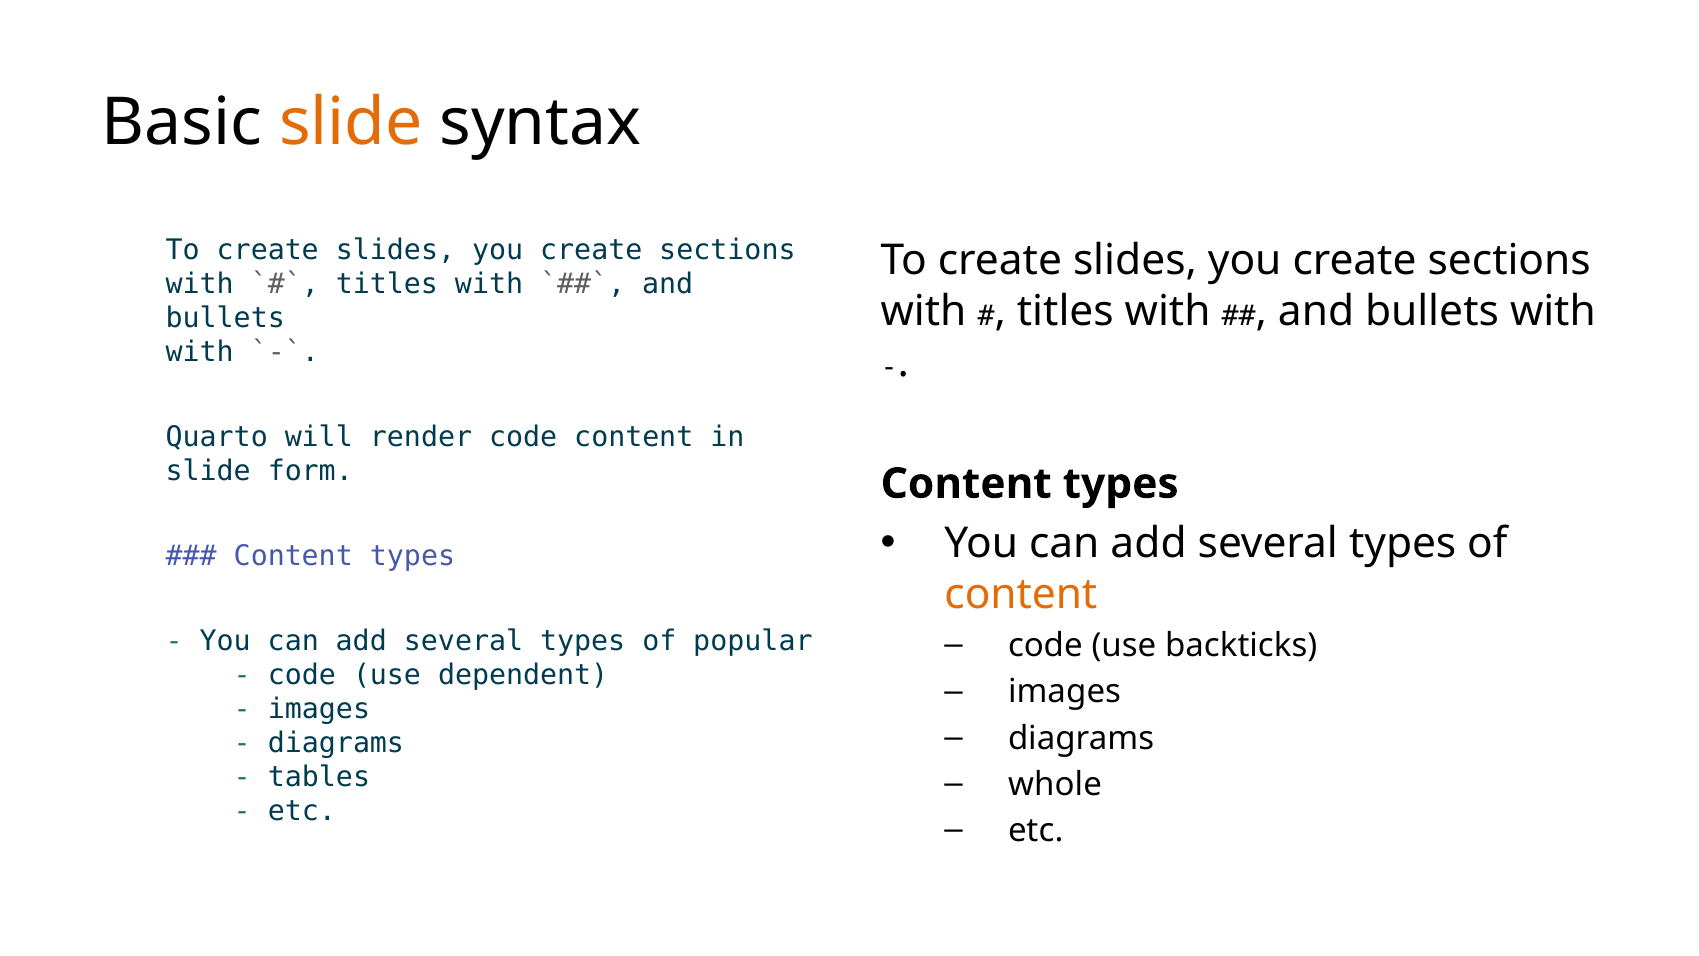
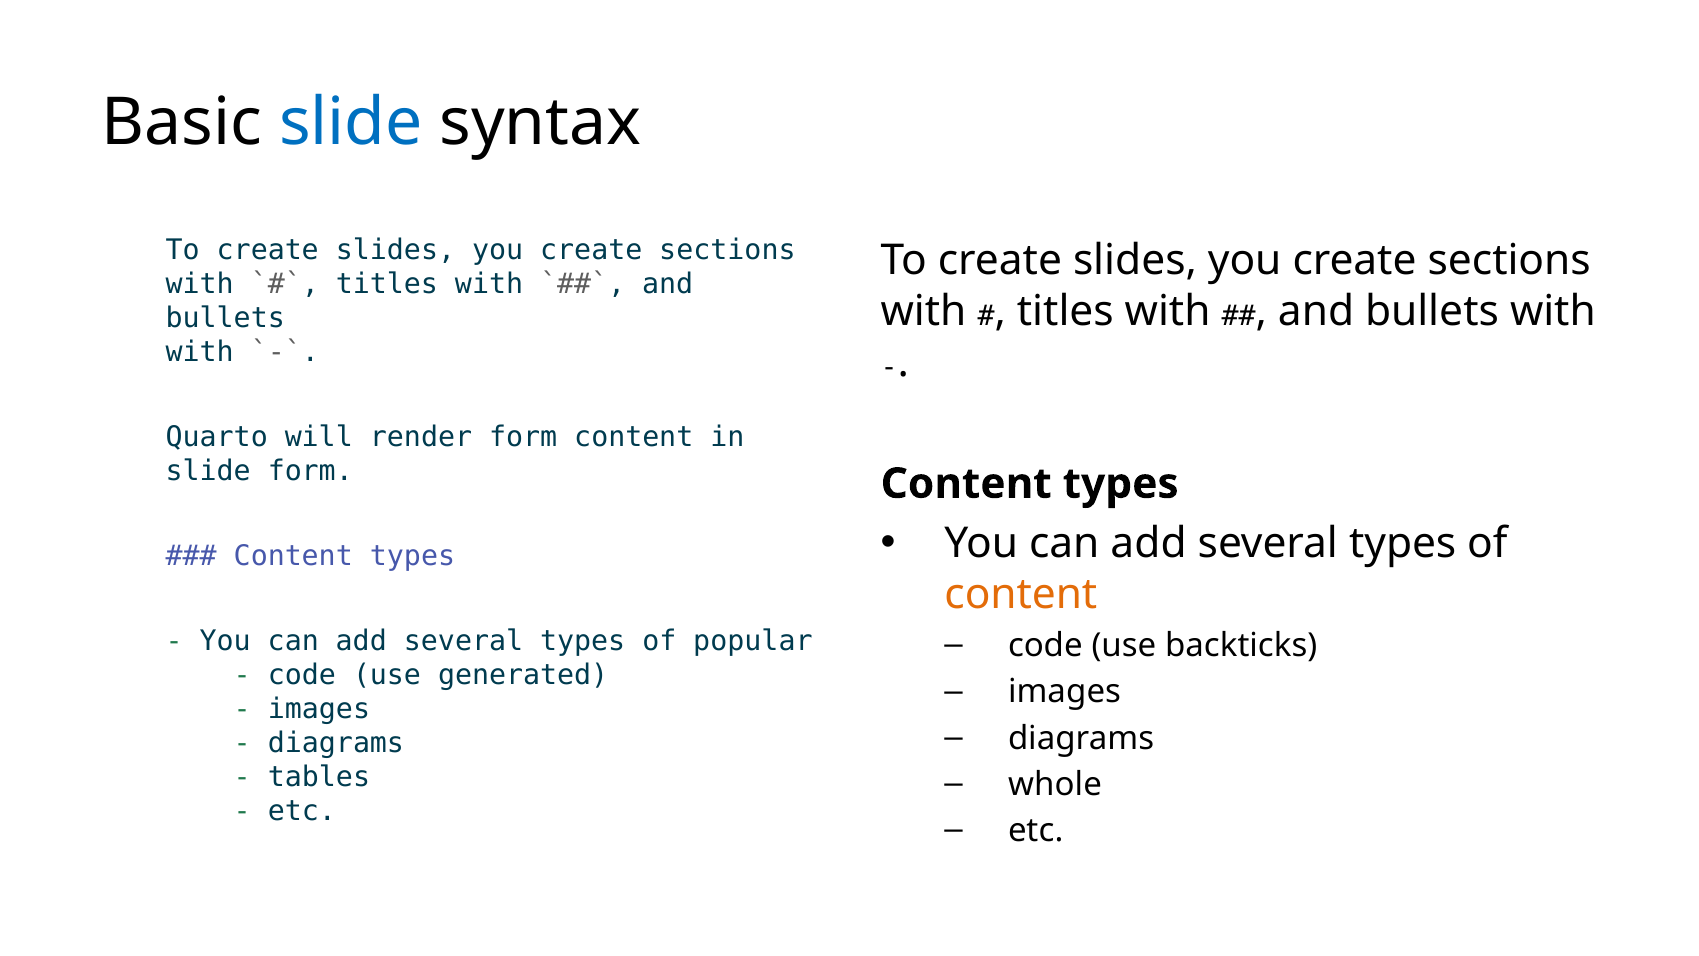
slide at (351, 122) colour: orange -> blue
render code: code -> form
dependent: dependent -> generated
